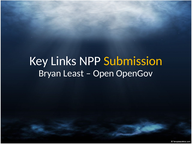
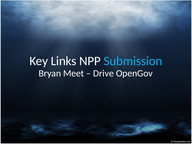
Submission colour: yellow -> light blue
Least: Least -> Meet
Open: Open -> Drive
